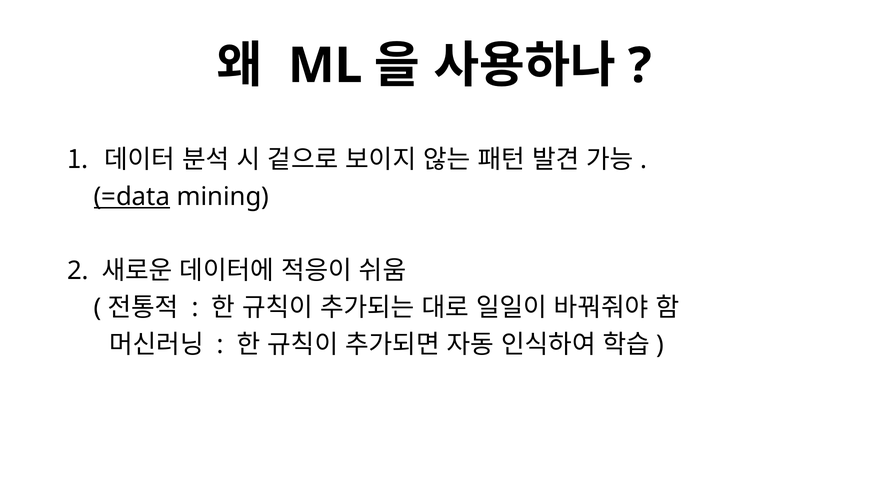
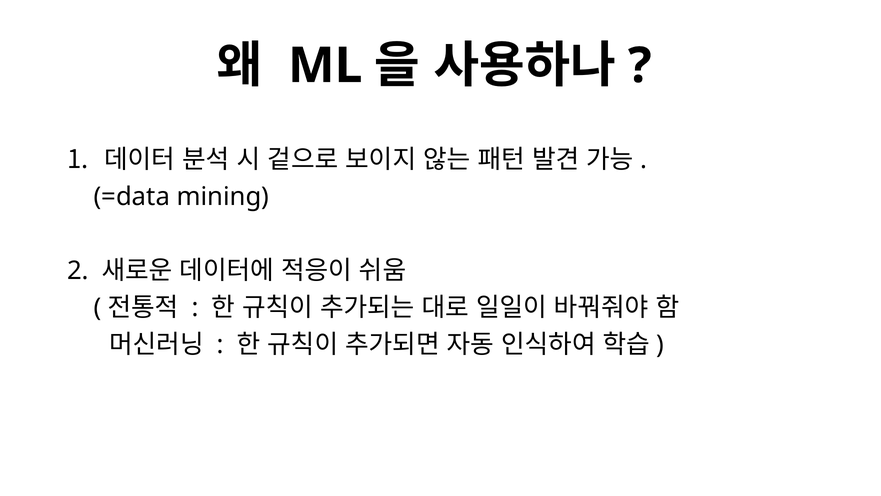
=data underline: present -> none
